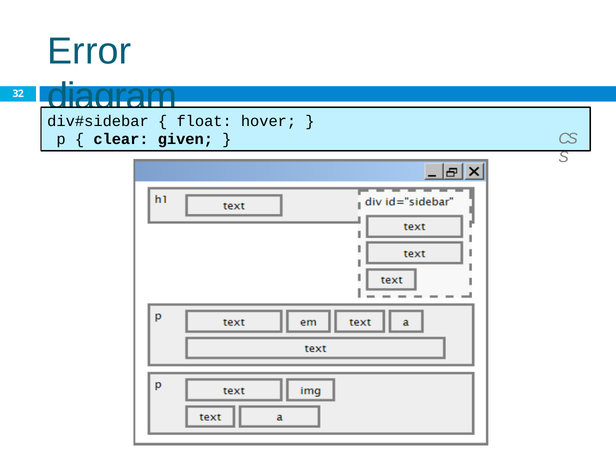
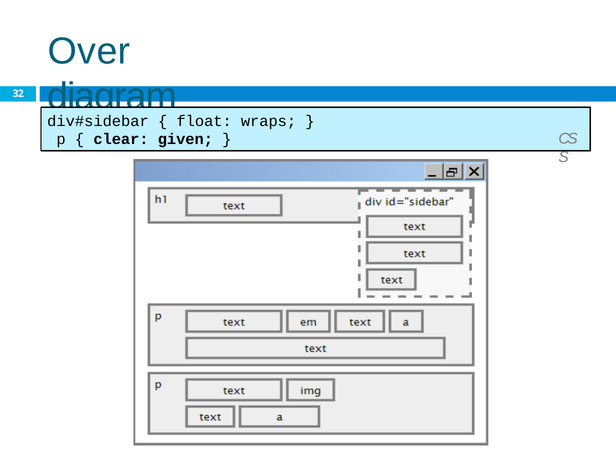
Error: Error -> Over
hover: hover -> wraps
